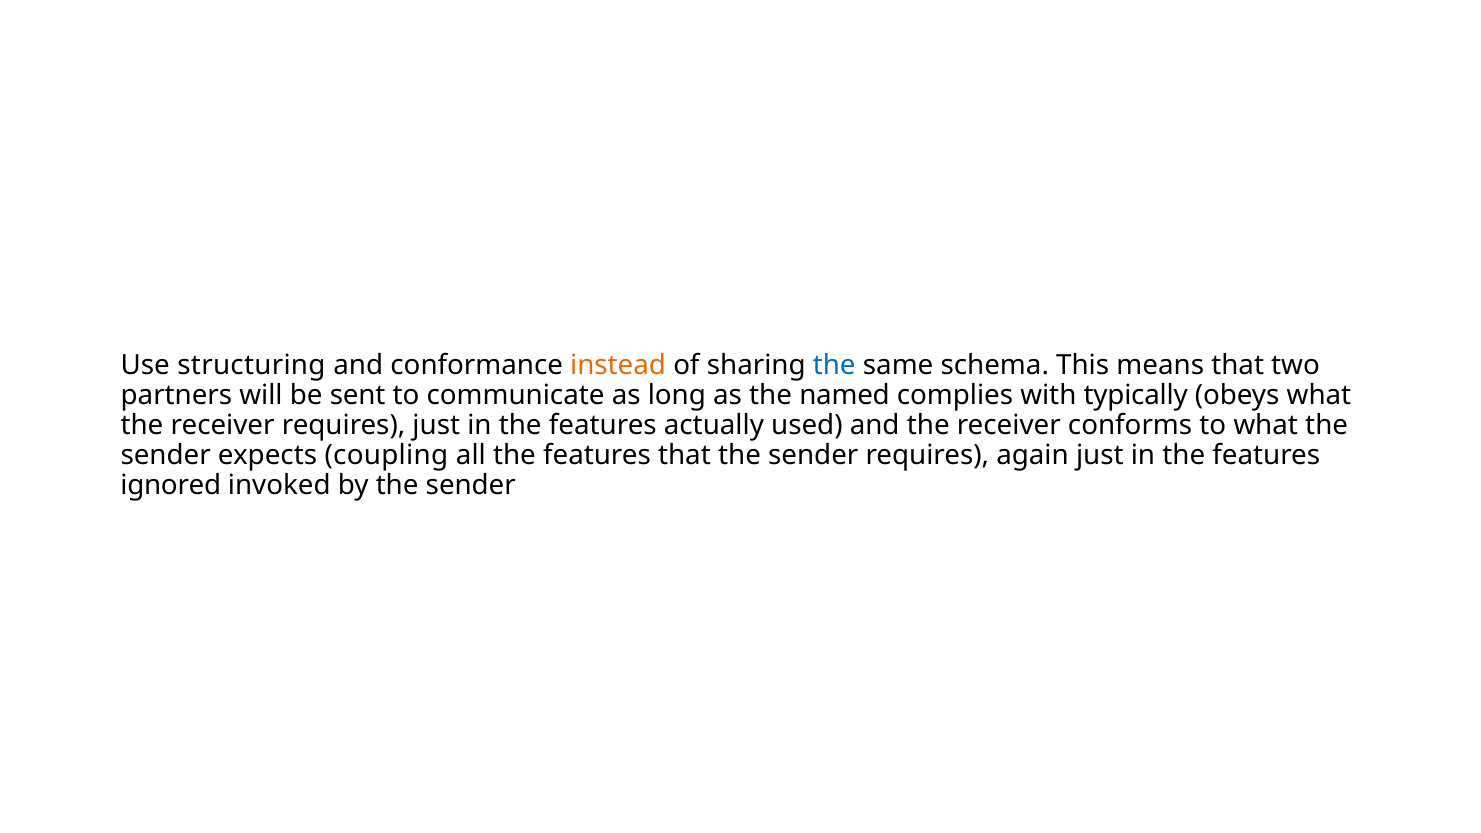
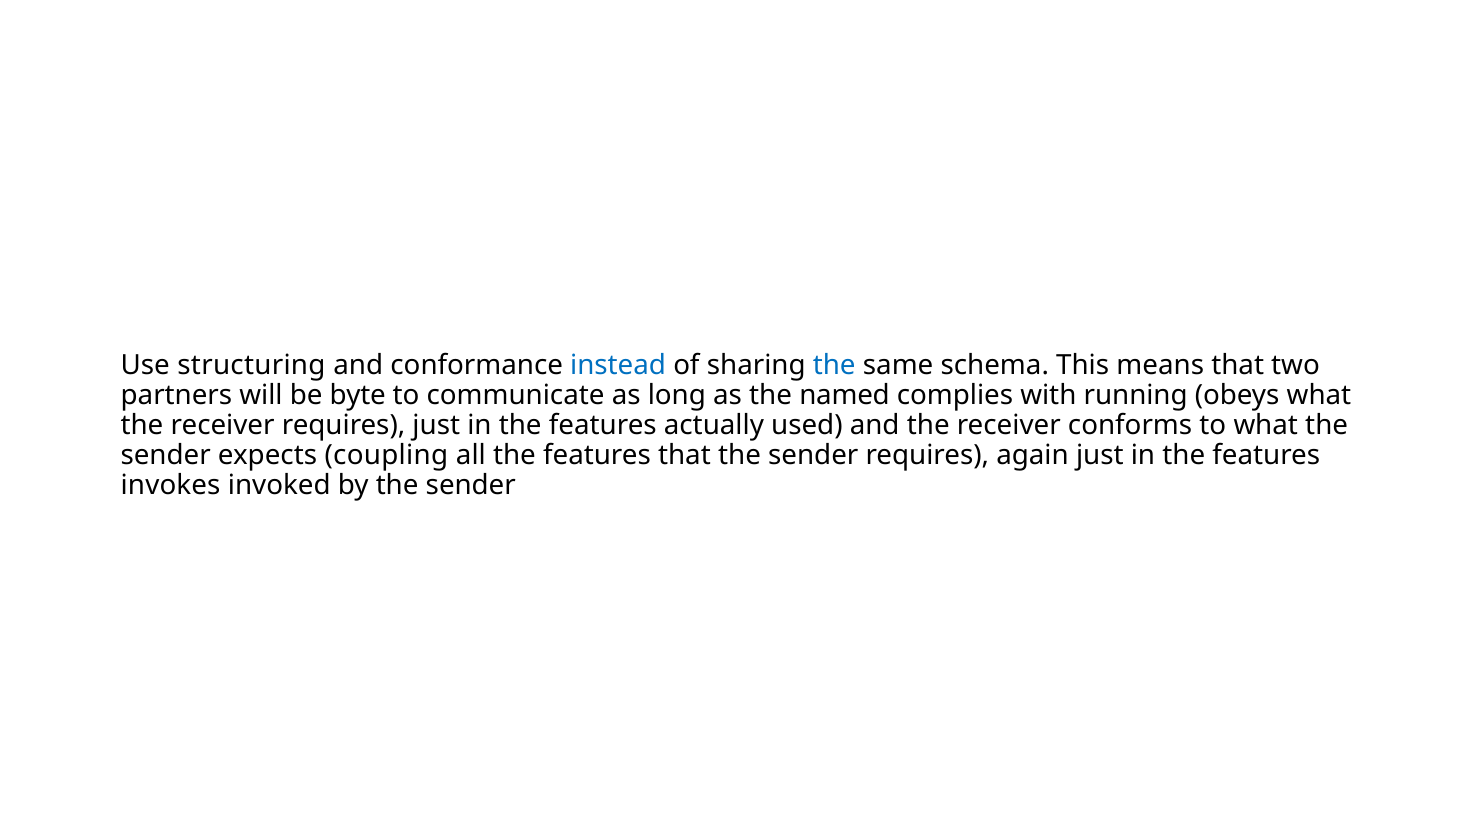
instead colour: orange -> blue
sent: sent -> byte
typically: typically -> running
ignored: ignored -> invokes
